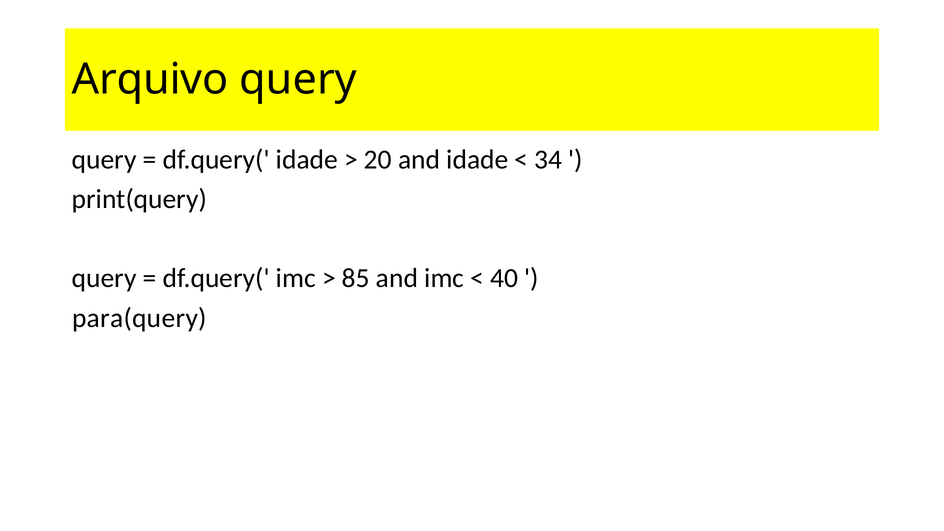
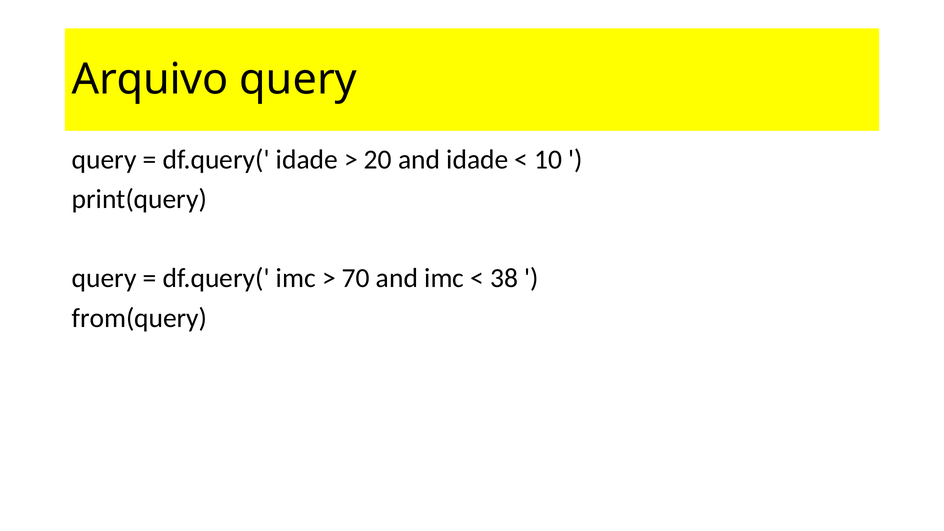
34: 34 -> 10
85: 85 -> 70
40: 40 -> 38
para(query: para(query -> from(query
